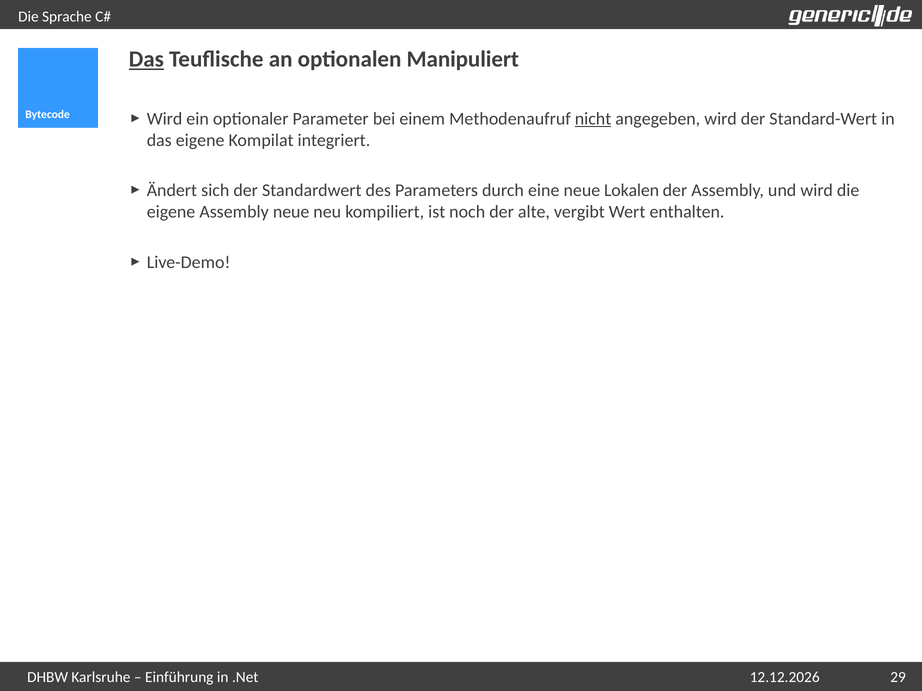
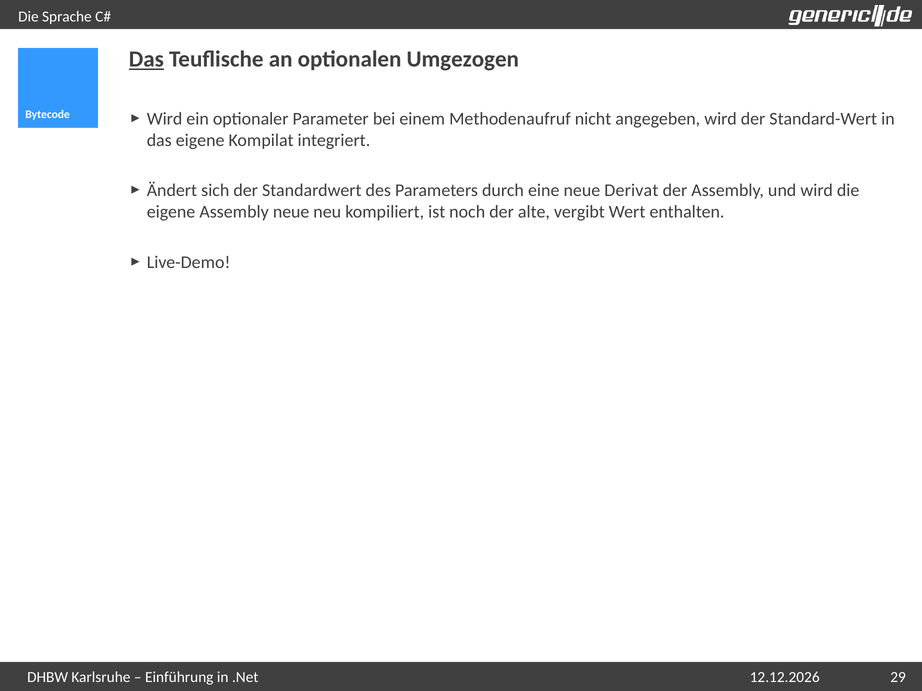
Manipuliert: Manipuliert -> Umgezogen
nicht underline: present -> none
Lokalen: Lokalen -> Derivat
